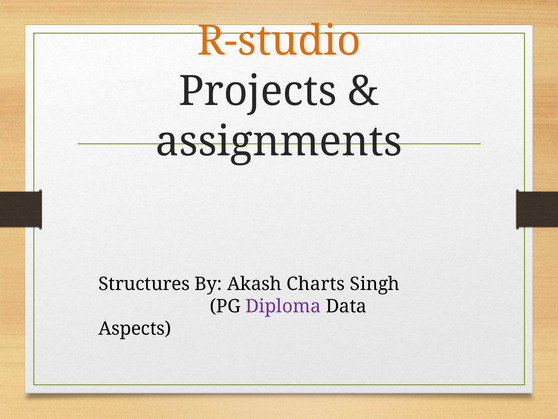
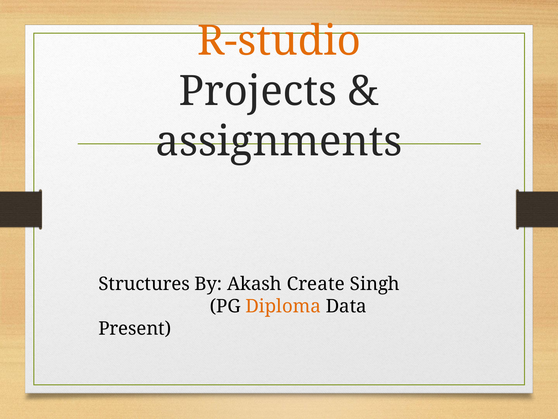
Charts: Charts -> Create
Diploma colour: purple -> orange
Aspects: Aspects -> Present
